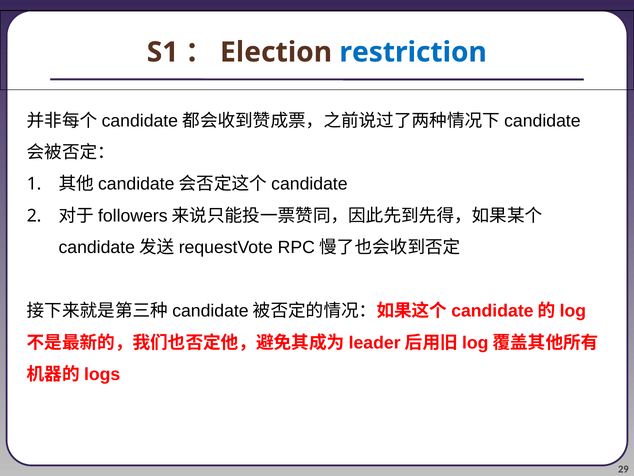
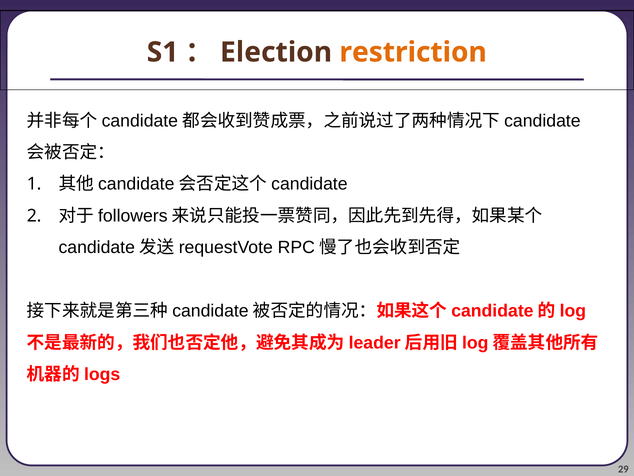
restriction colour: blue -> orange
